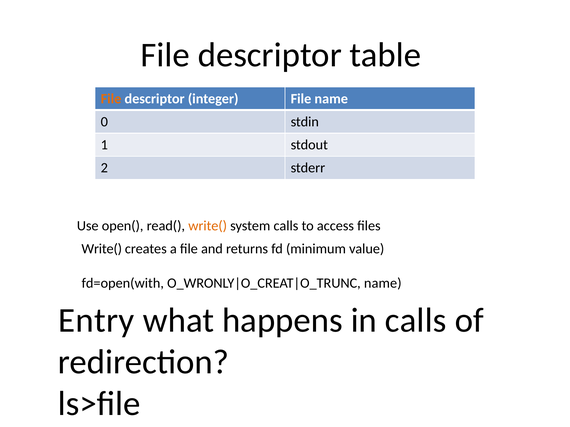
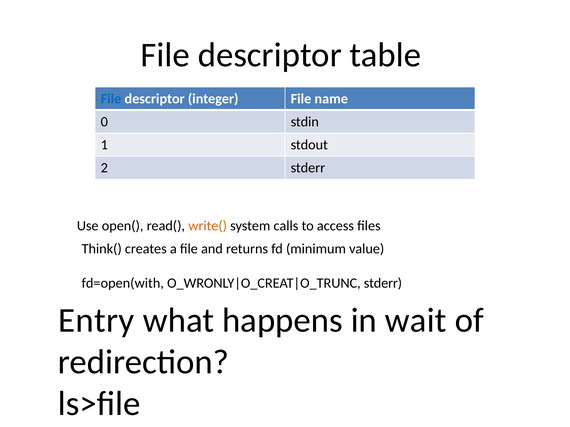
File at (111, 99) colour: orange -> blue
Write( at (102, 249): Write( -> Think(
name at (383, 283): name -> stderr
in calls: calls -> wait
